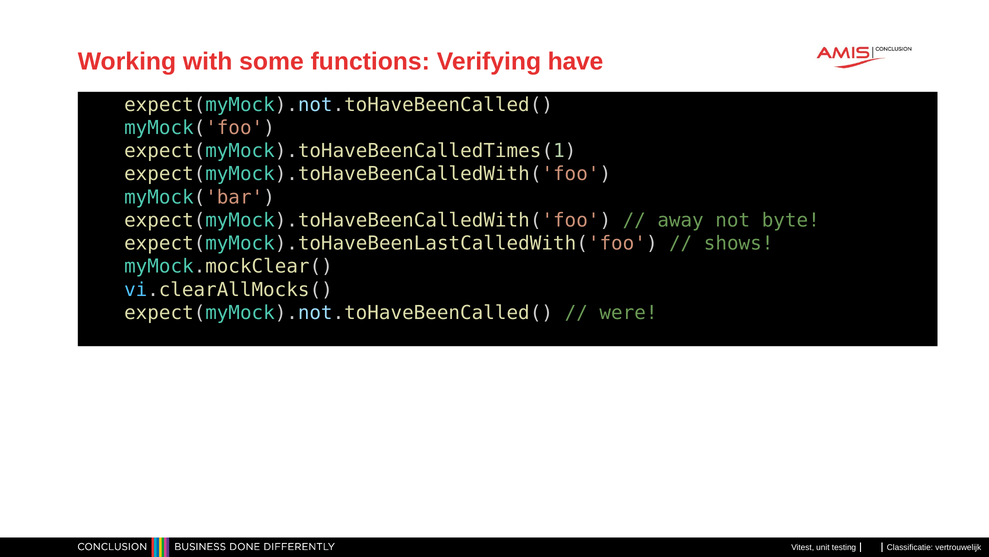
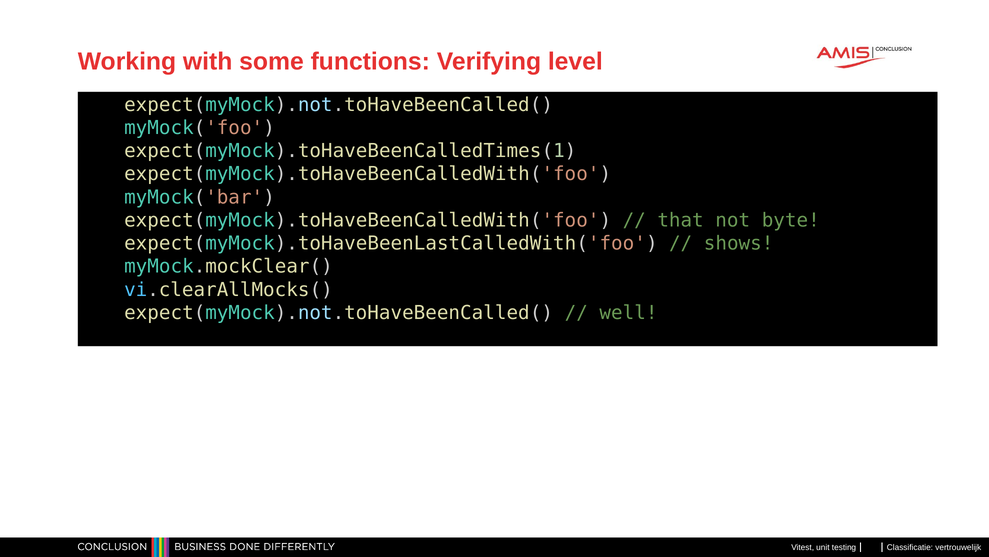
have: have -> level
away: away -> that
were: were -> well
